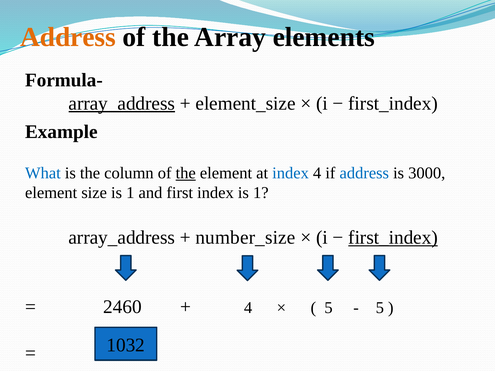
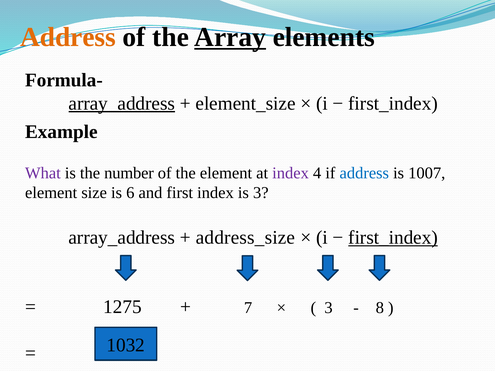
Array underline: none -> present
What colour: blue -> purple
column: column -> number
the at (186, 173) underline: present -> none
index at (291, 173) colour: blue -> purple
3000: 3000 -> 1007
size is 1: 1 -> 6
index is 1: 1 -> 3
number_size: number_size -> address_size
2460: 2460 -> 1275
4 at (248, 308): 4 -> 7
5 at (329, 308): 5 -> 3
5 at (380, 308): 5 -> 8
